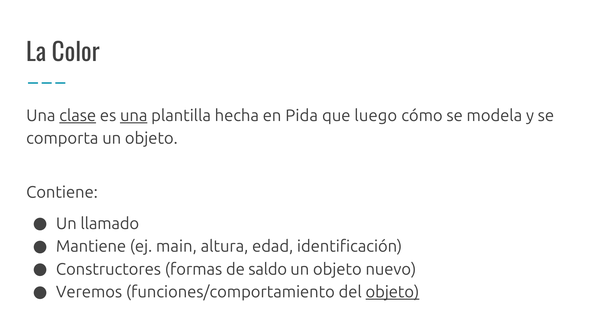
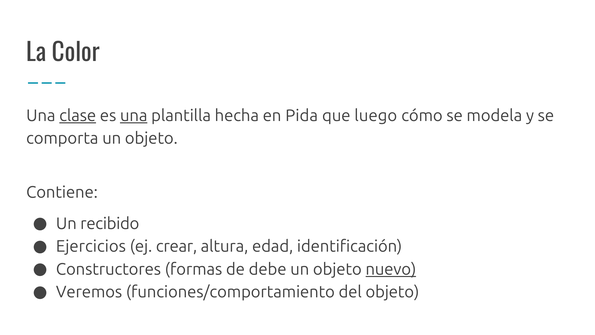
llamado: llamado -> recibido
Mantiene: Mantiene -> Ejercicios
main: main -> crear
saldo: saldo -> debe
nuevo underline: none -> present
objeto at (392, 292) underline: present -> none
